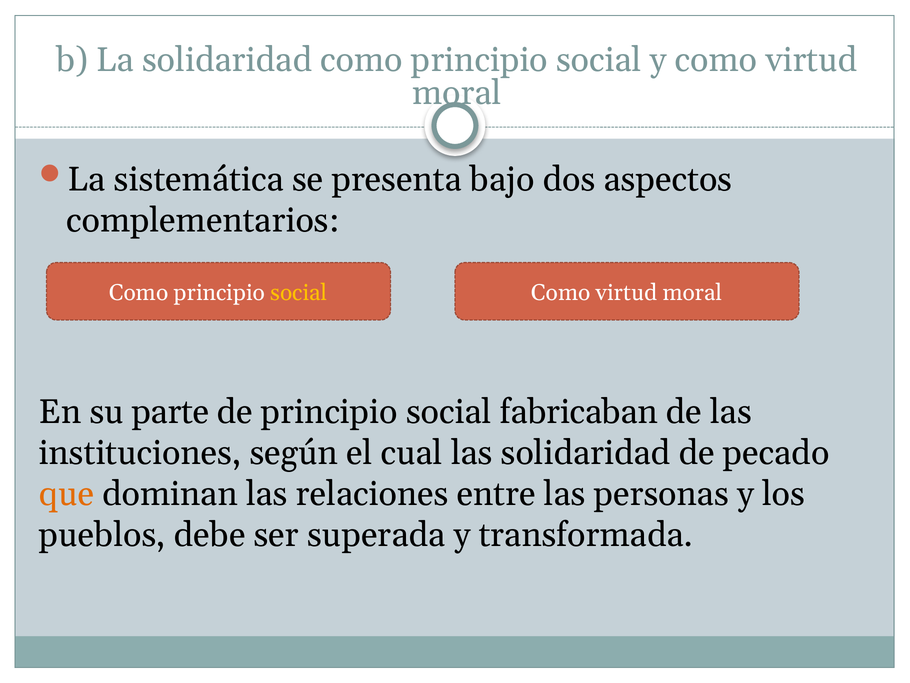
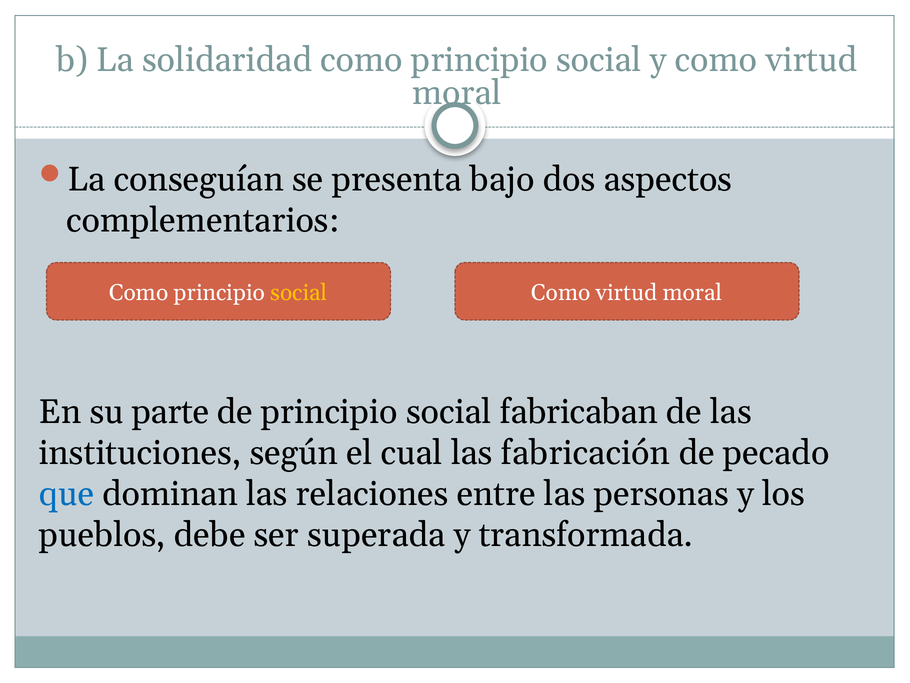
sistemática: sistemática -> conseguían
las solidaridad: solidaridad -> fabricación
que colour: orange -> blue
